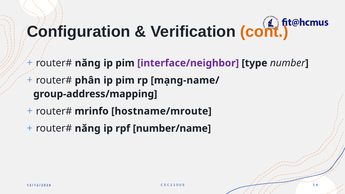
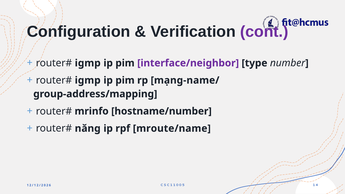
cont colour: orange -> purple
năng at (88, 63): năng -> igmp
phân at (88, 80): phân -> igmp
hostname/mroute: hostname/mroute -> hostname/number
number/name: number/name -> mroute/name
